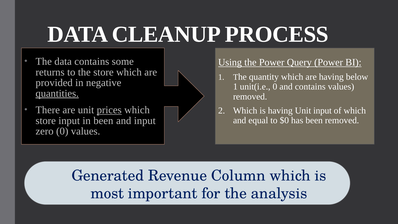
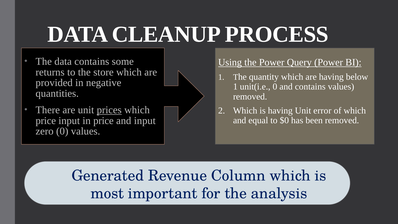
quantities underline: present -> none
Unit input: input -> error
store at (46, 121): store -> price
in been: been -> price
